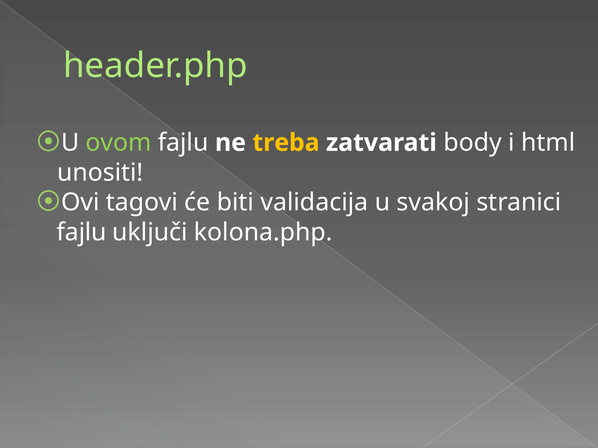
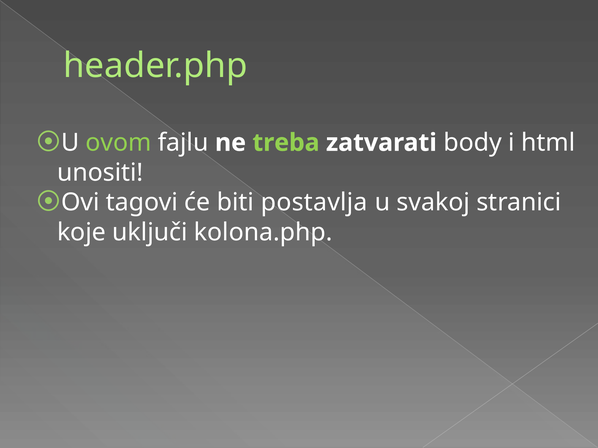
treba colour: yellow -> light green
validacija: validacija -> postavlja
fajlu at (82, 233): fajlu -> koje
